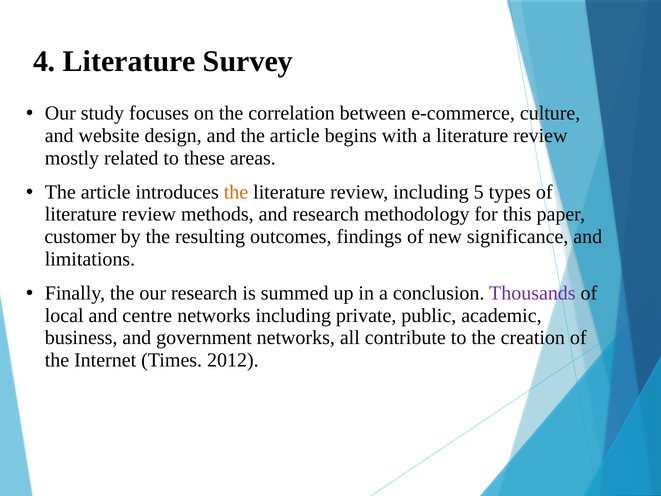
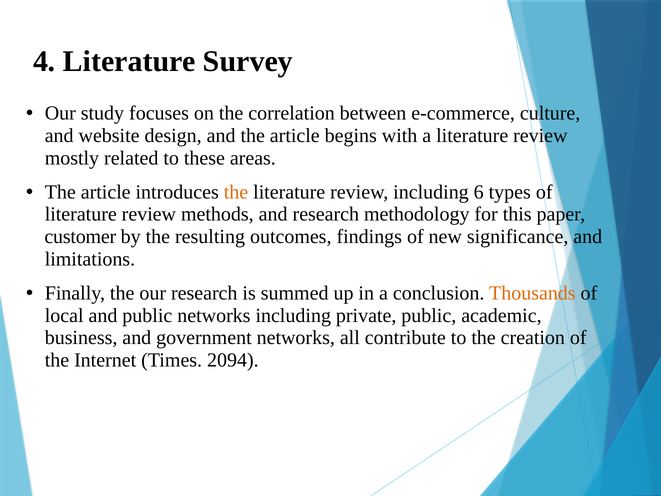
5: 5 -> 6
Thousands colour: purple -> orange
and centre: centre -> public
2012: 2012 -> 2094
